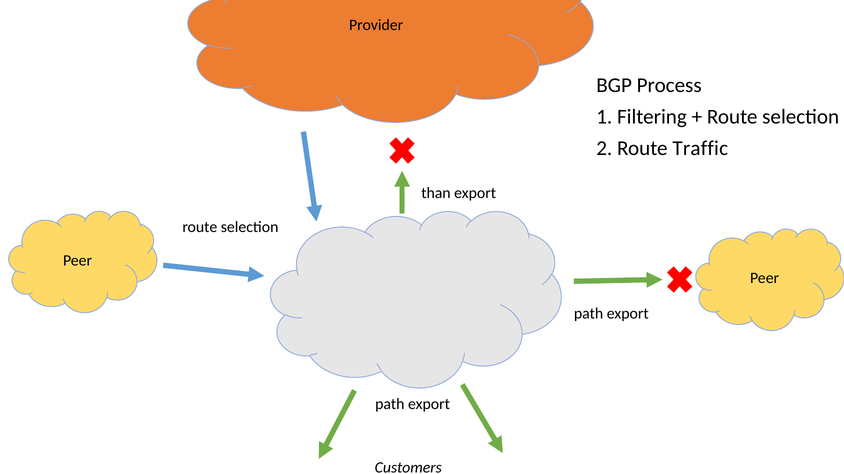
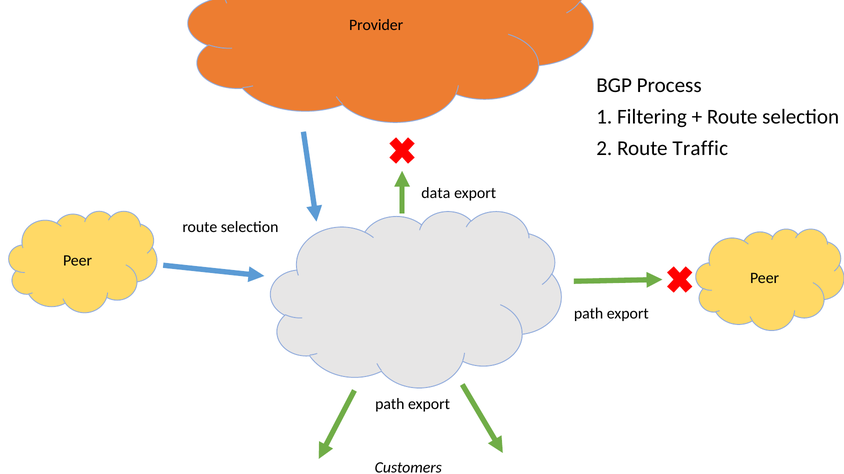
than: than -> data
